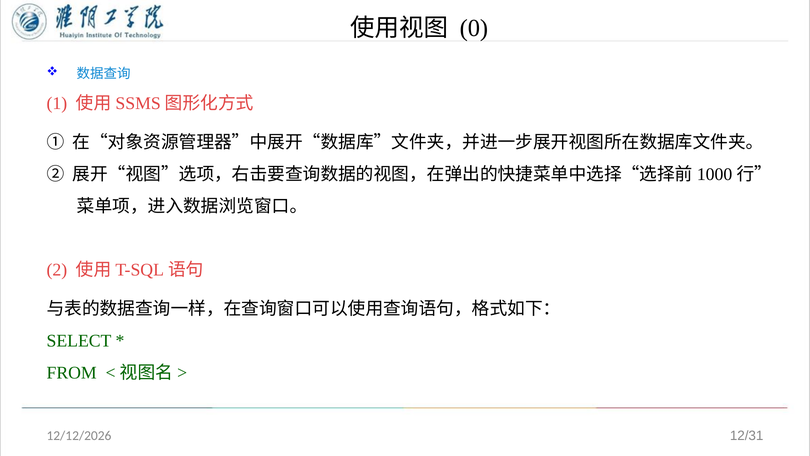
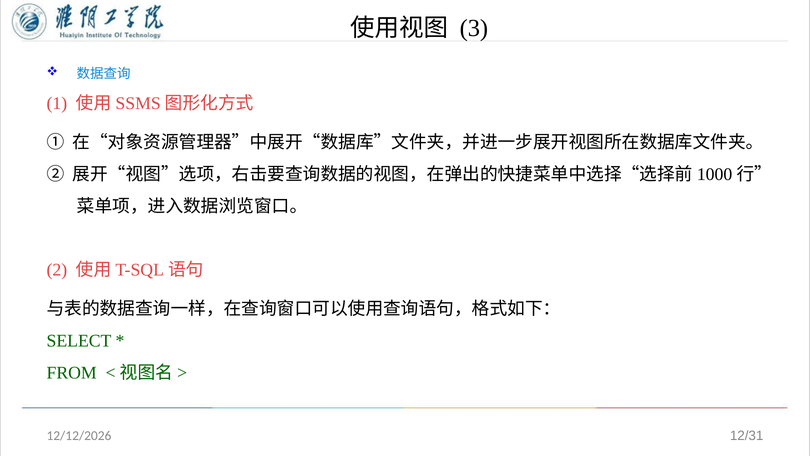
0: 0 -> 3
